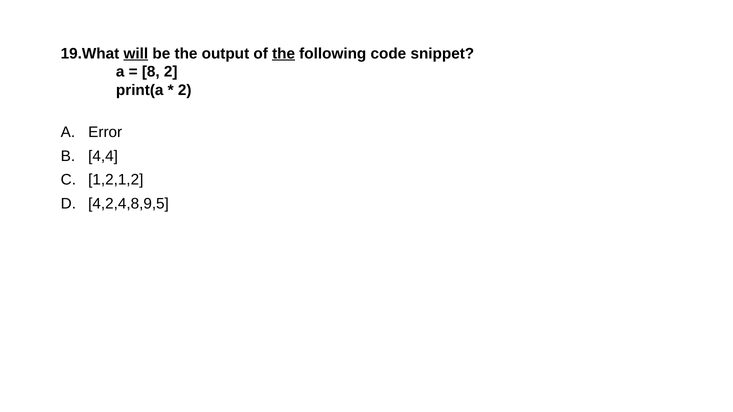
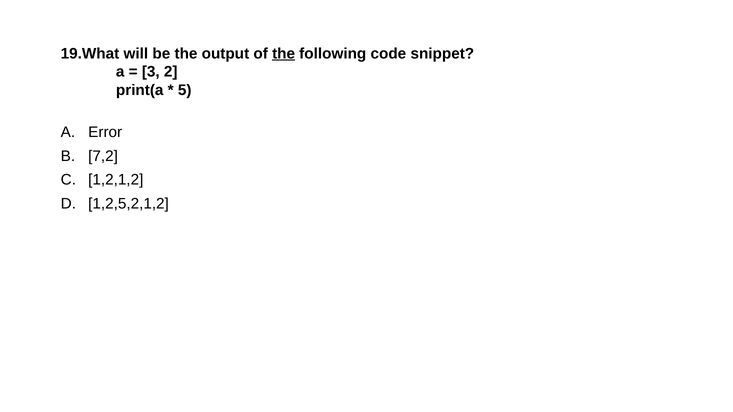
will underline: present -> none
8: 8 -> 3
2 at (185, 90): 2 -> 5
4,4: 4,4 -> 7,2
4,2,4,8,9,5: 4,2,4,8,9,5 -> 1,2,5,2,1,2
